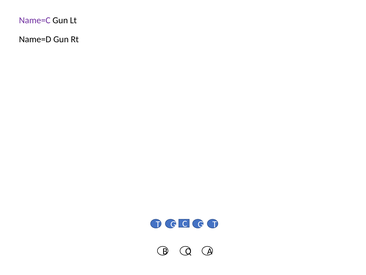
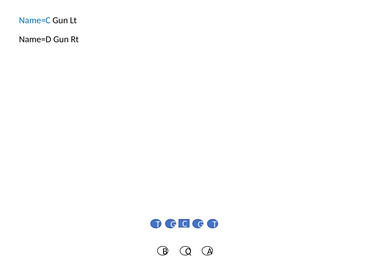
Name=C colour: purple -> blue
